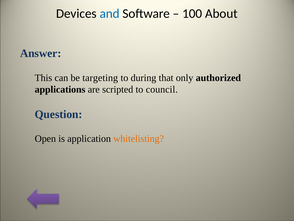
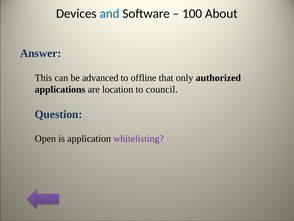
targeting: targeting -> advanced
during: during -> offline
scripted: scripted -> location
whitelisting colour: orange -> purple
